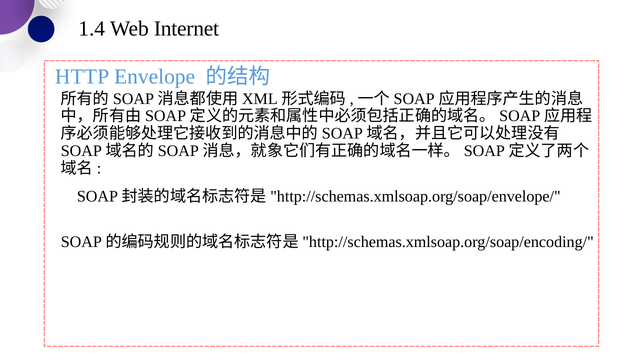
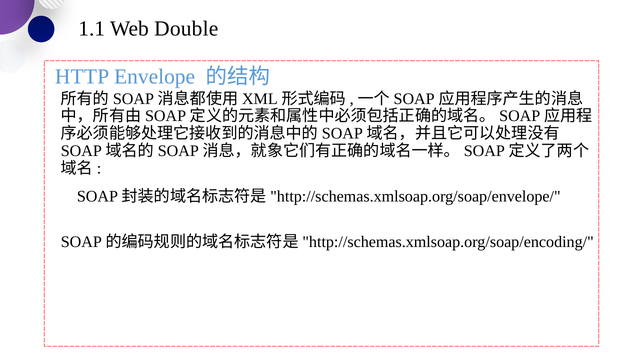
1.4: 1.4 -> 1.1
Internet: Internet -> Double
